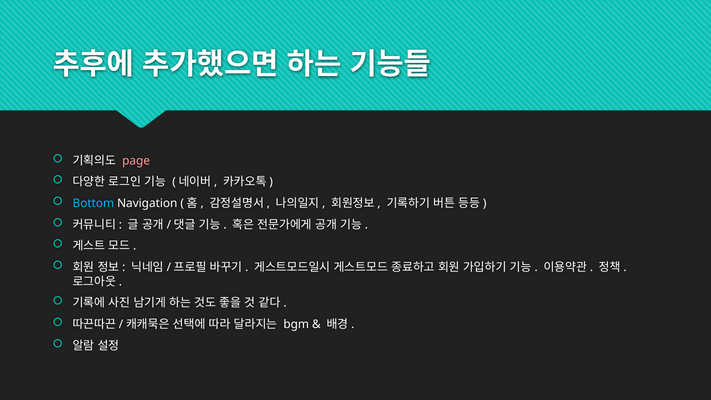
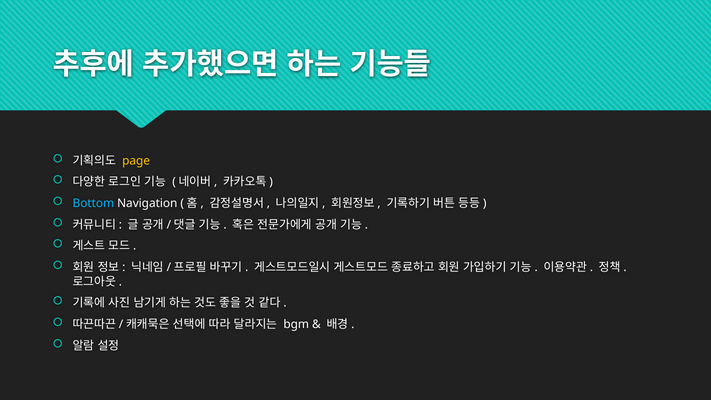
page colour: pink -> yellow
